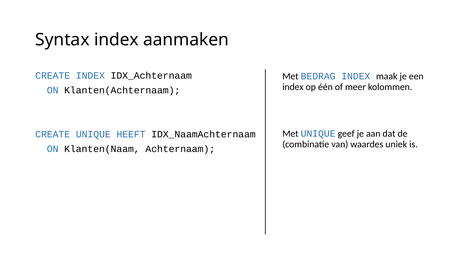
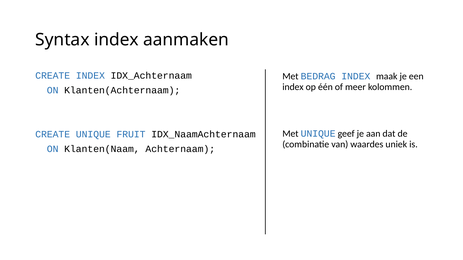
HEEFT: HEEFT -> FRUIT
